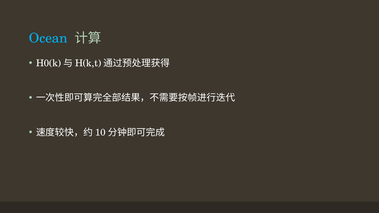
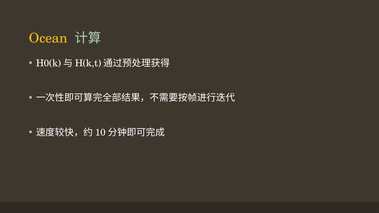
Ocean colour: light blue -> yellow
